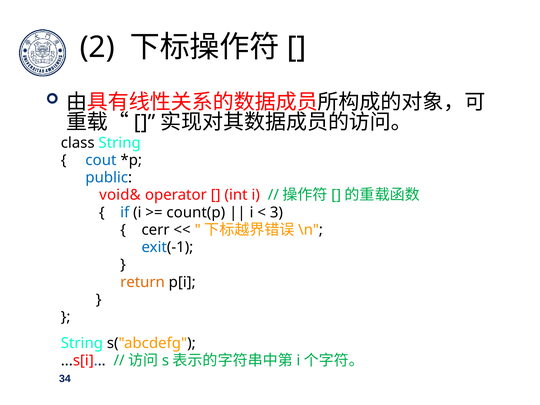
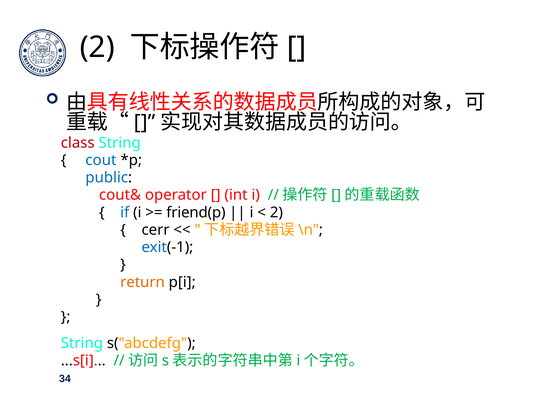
class colour: black -> red
void&: void& -> cout&
count(p: count(p -> friend(p
3 at (276, 212): 3 -> 2
